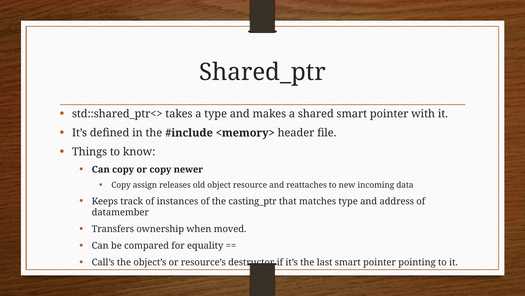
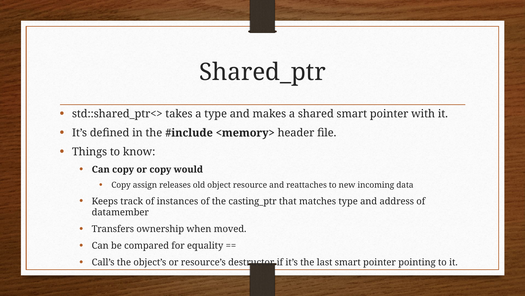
newer: newer -> would
